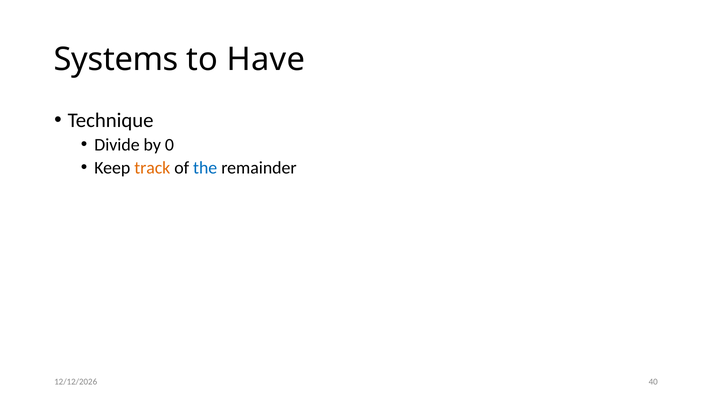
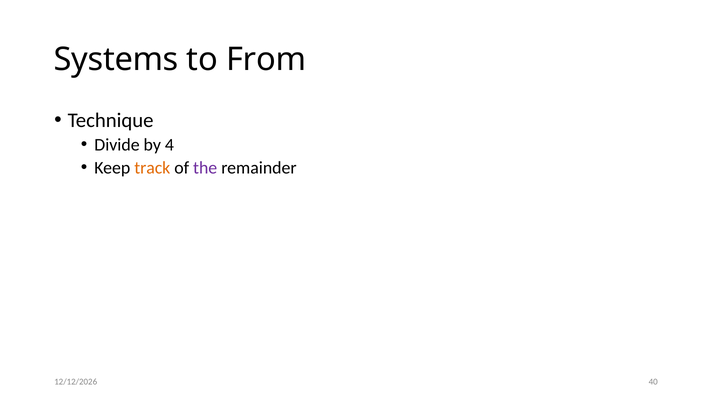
Have: Have -> From
0: 0 -> 4
the colour: blue -> purple
